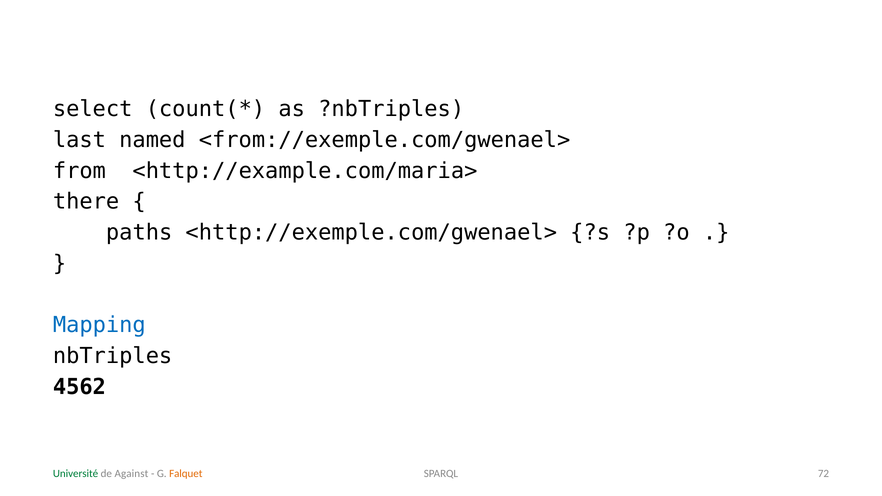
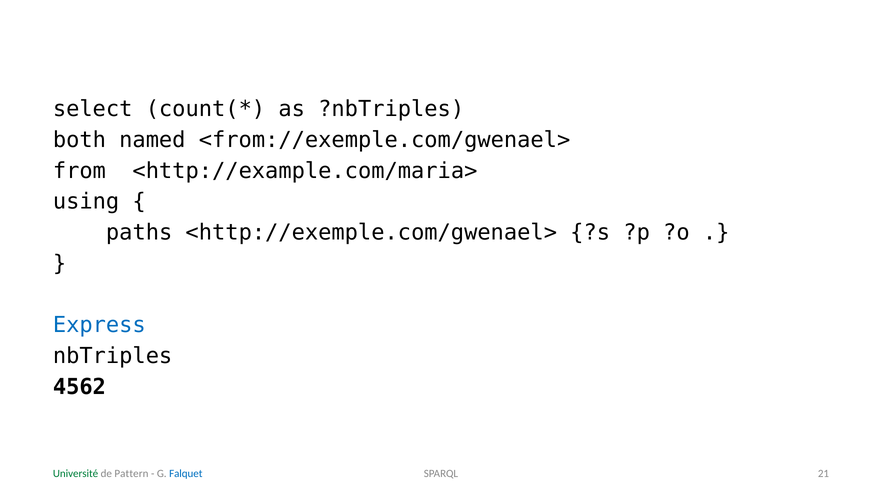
last: last -> both
there: there -> using
Mapping: Mapping -> Express
Against: Against -> Pattern
Falquet colour: orange -> blue
72: 72 -> 21
